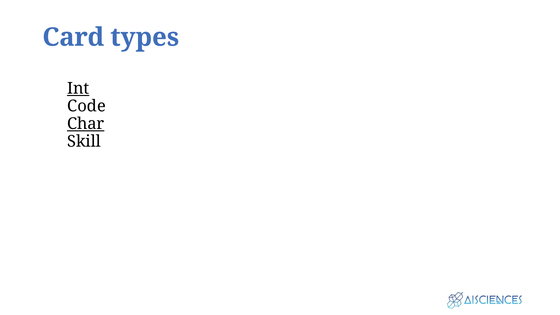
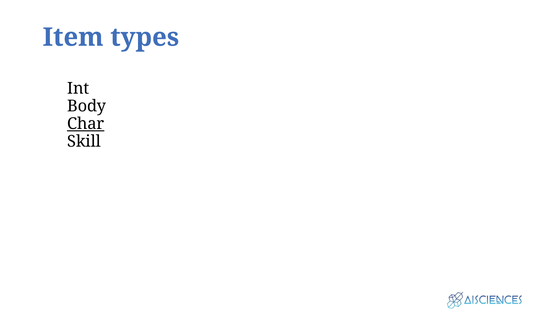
Card: Card -> Item
Int underline: present -> none
Code: Code -> Body
